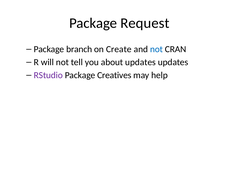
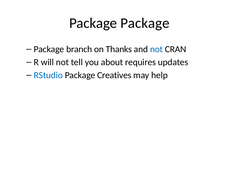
Package Request: Request -> Package
Create: Create -> Thanks
about updates: updates -> requires
RStudio colour: purple -> blue
